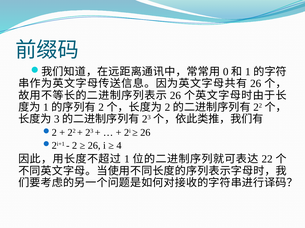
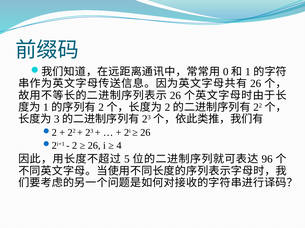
1 at (127, 160): 1 -> 5
22 at (267, 160): 22 -> 96
